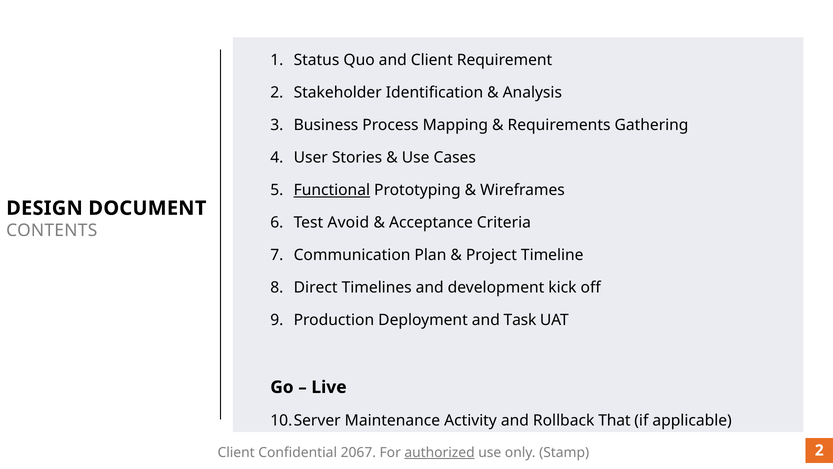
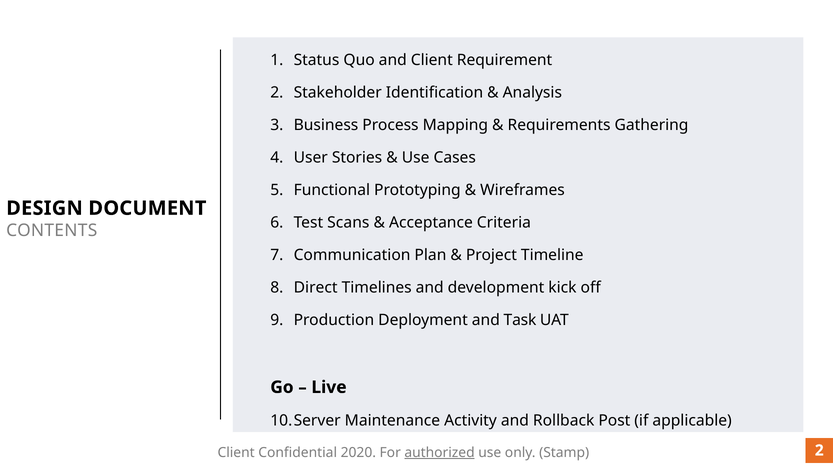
Functional underline: present -> none
Avoid: Avoid -> Scans
That: That -> Post
2067: 2067 -> 2020
